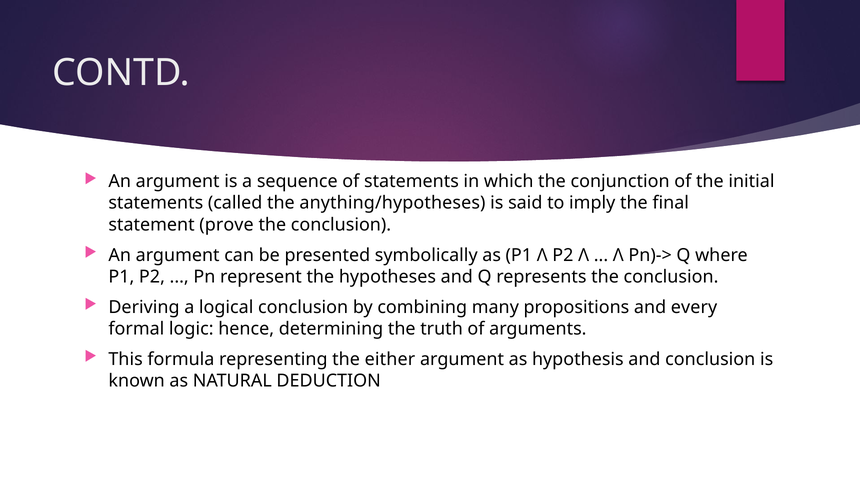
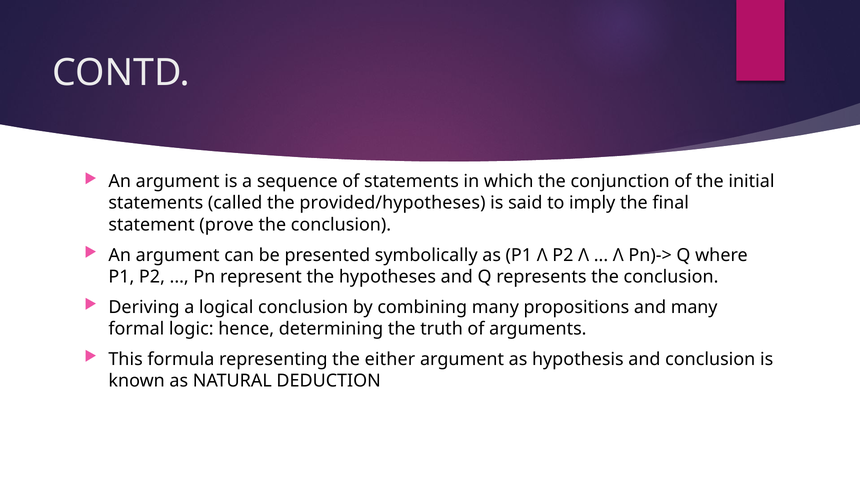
anything/hypotheses: anything/hypotheses -> provided/hypotheses
and every: every -> many
